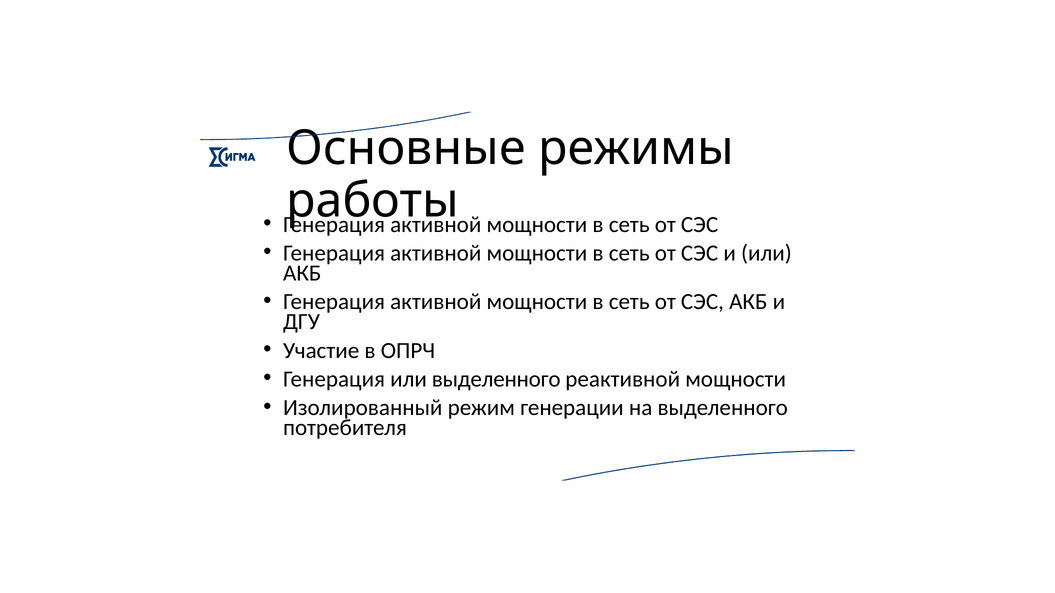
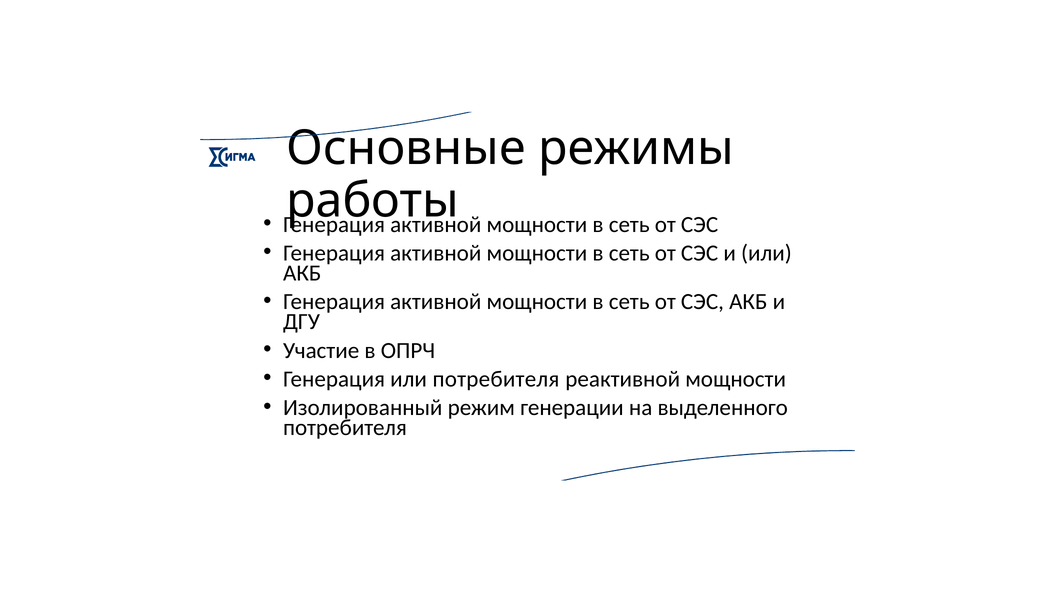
или выделенного: выделенного -> потребителя
